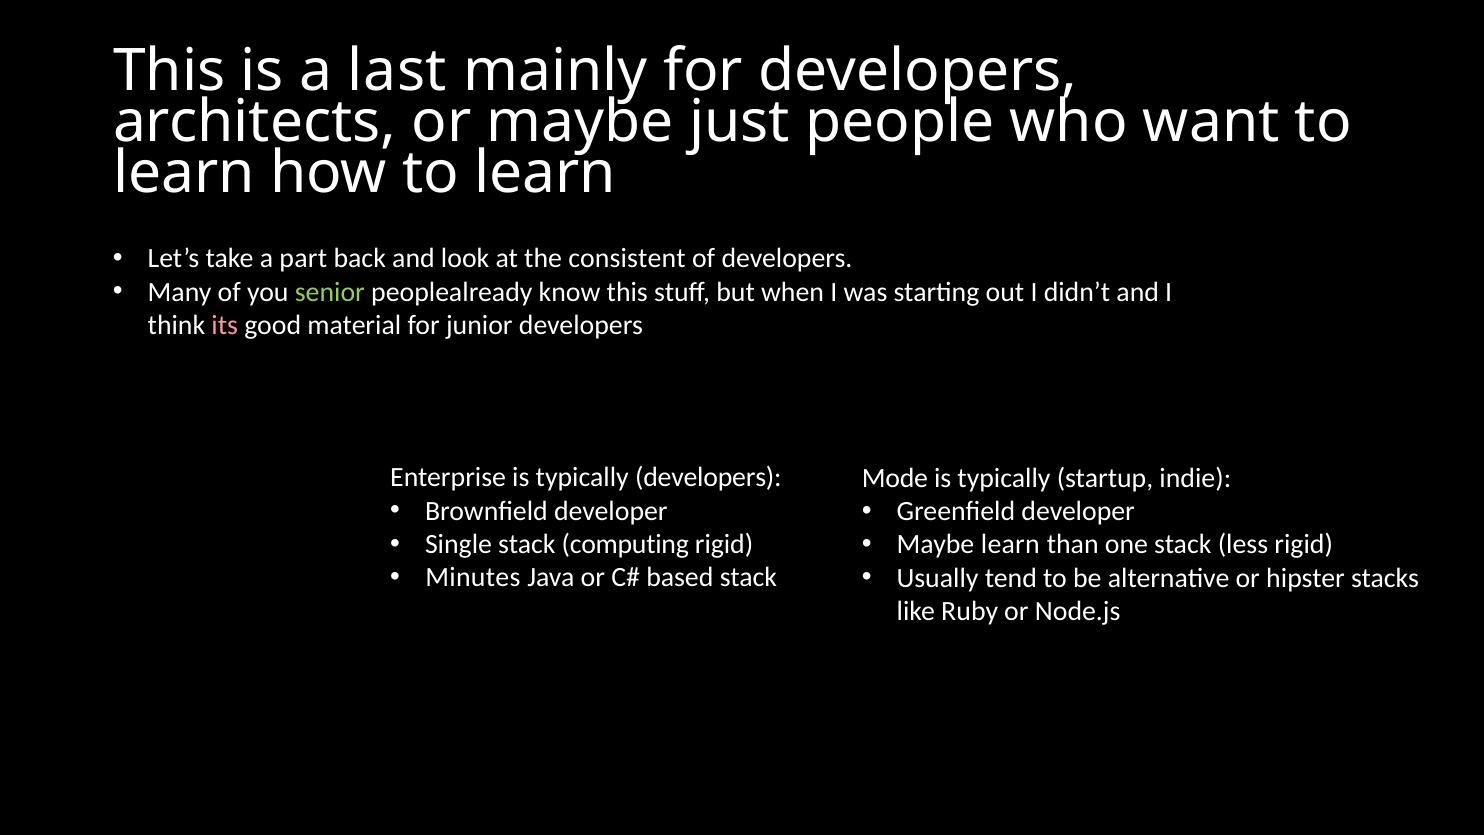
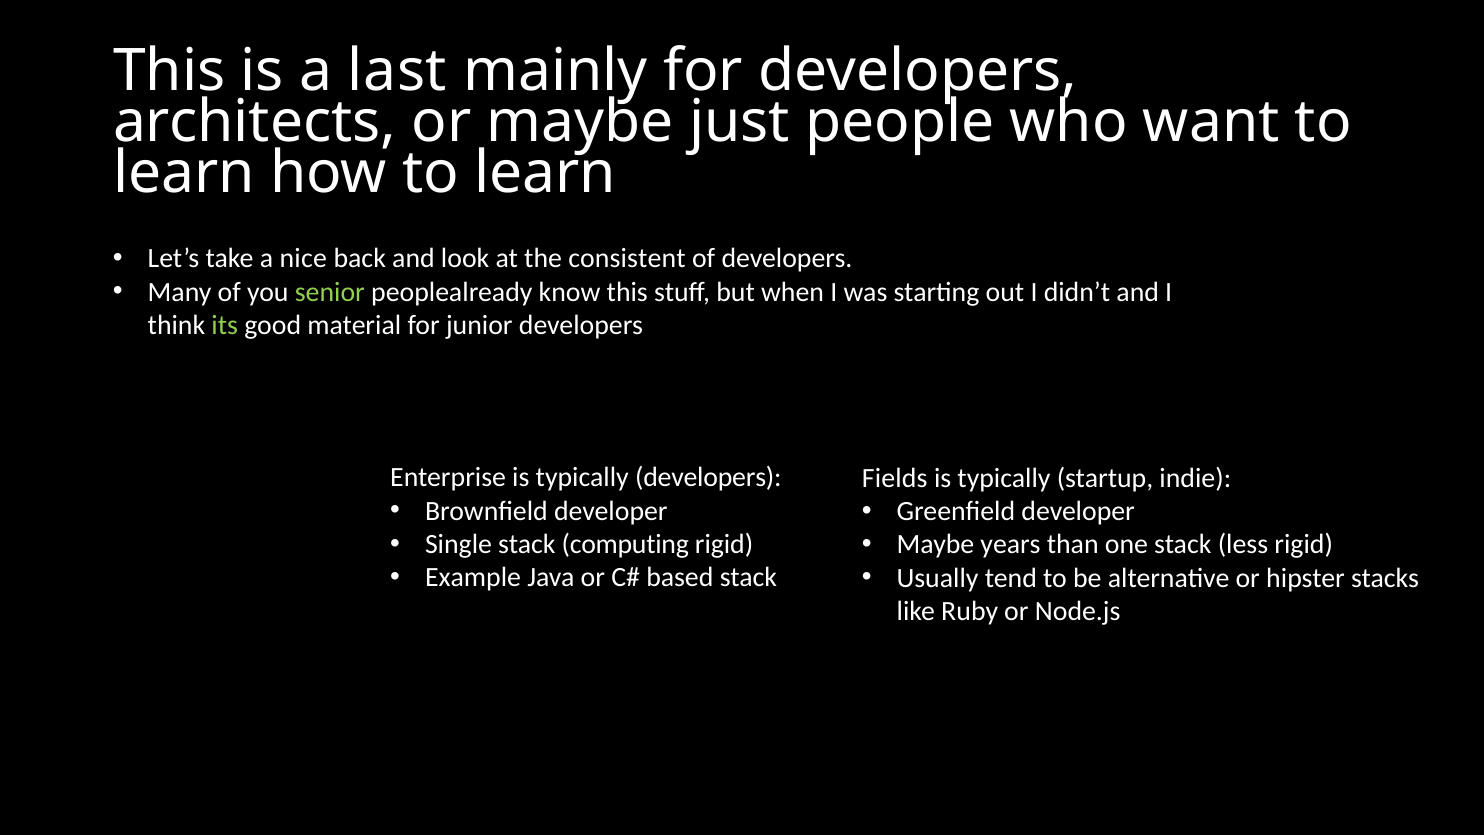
part: part -> nice
its colour: pink -> light green
Mode: Mode -> Fields
Maybe learn: learn -> years
Minutes: Minutes -> Example
